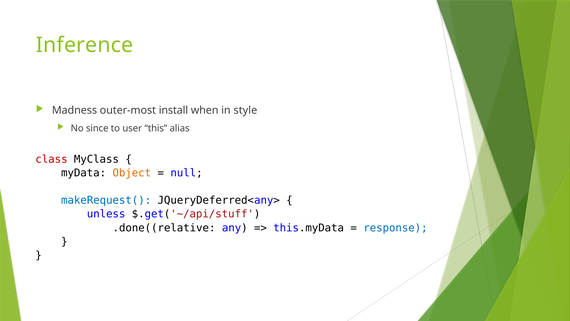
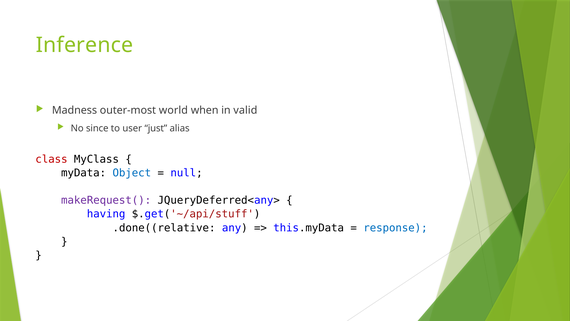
install: install -> world
style: style -> valid
this: this -> just
Object colour: orange -> blue
makeRequest( colour: blue -> purple
unless: unless -> having
